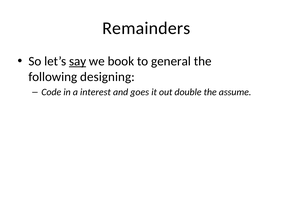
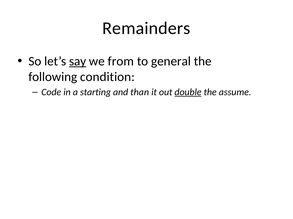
book: book -> from
designing: designing -> condition
interest: interest -> starting
goes: goes -> than
double underline: none -> present
